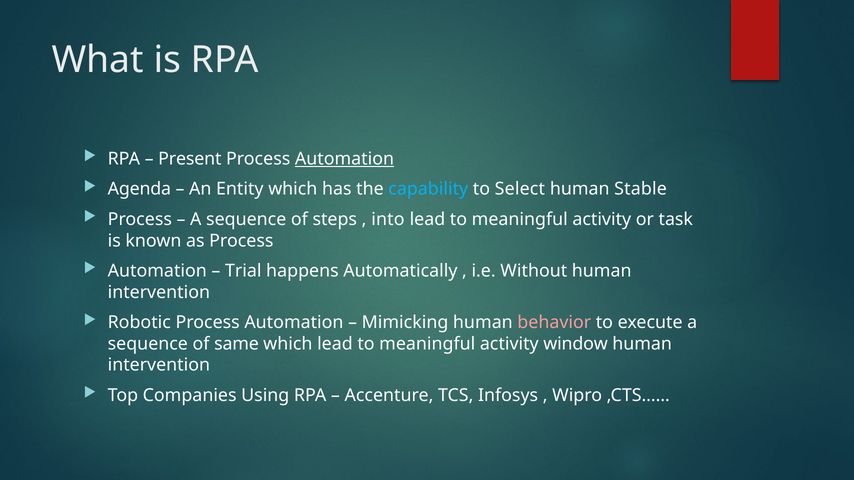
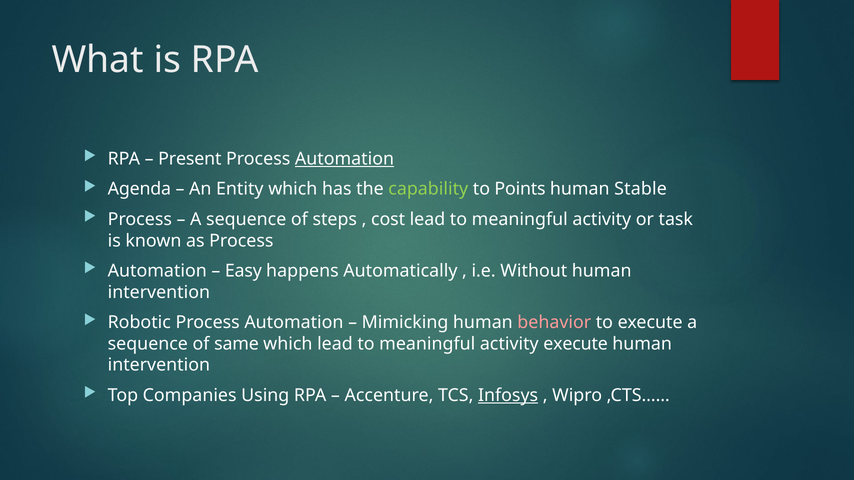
capability colour: light blue -> light green
Select: Select -> Points
into: into -> cost
Trial: Trial -> Easy
activity window: window -> execute
Infosys underline: none -> present
